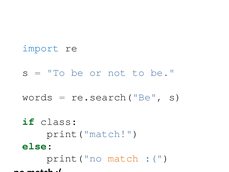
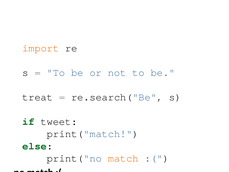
import colour: blue -> orange
words: words -> treat
class: class -> tweet
